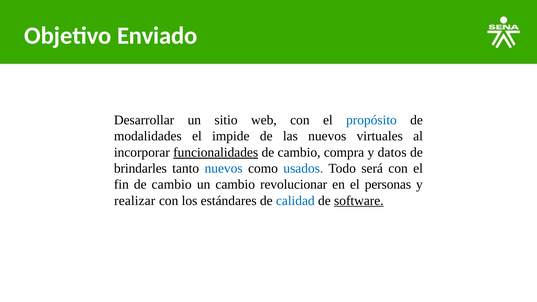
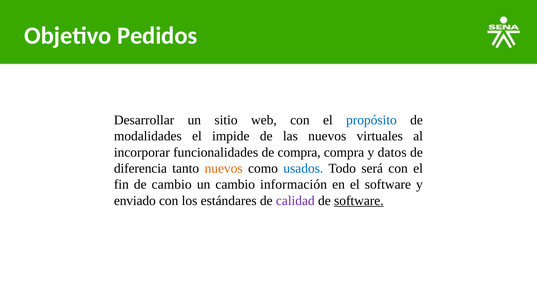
Enviado: Enviado -> Pedidos
funcionalidades underline: present -> none
cambio at (299, 152): cambio -> compra
brindarles: brindarles -> diferencia
nuevos at (224, 168) colour: blue -> orange
revolucionar: revolucionar -> información
el personas: personas -> software
realizar: realizar -> enviado
calidad colour: blue -> purple
